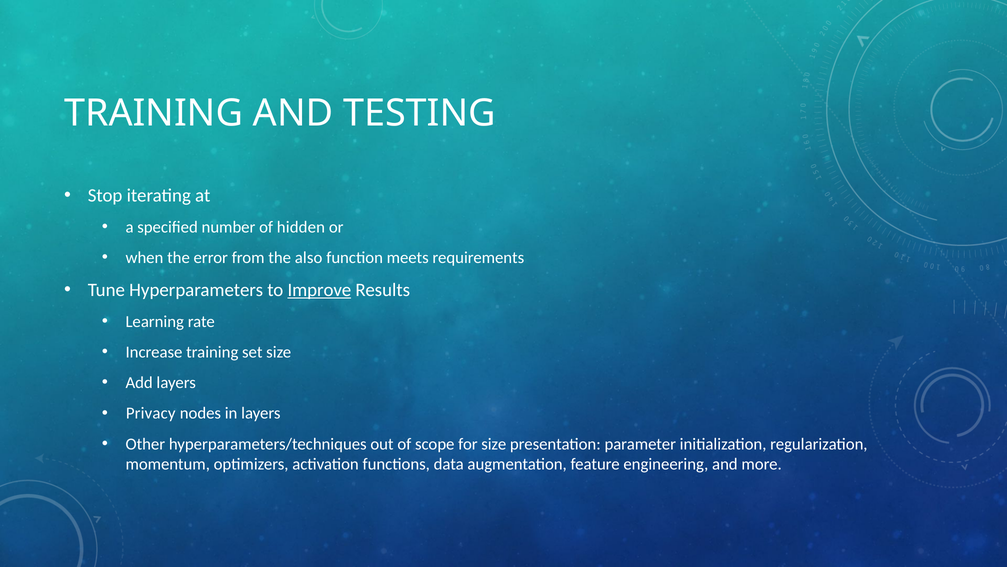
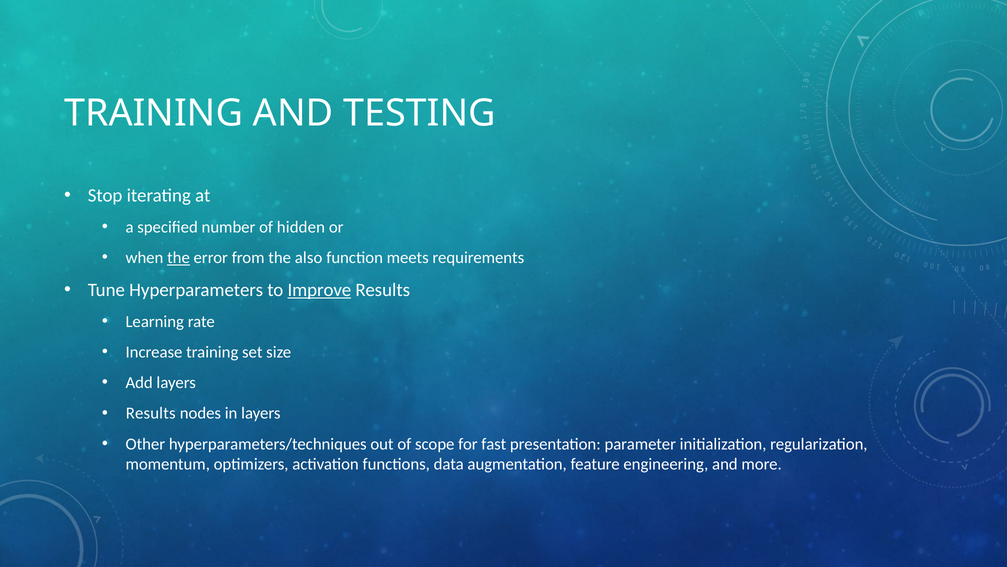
the at (179, 257) underline: none -> present
Privacy at (151, 413): Privacy -> Results
for size: size -> fast
